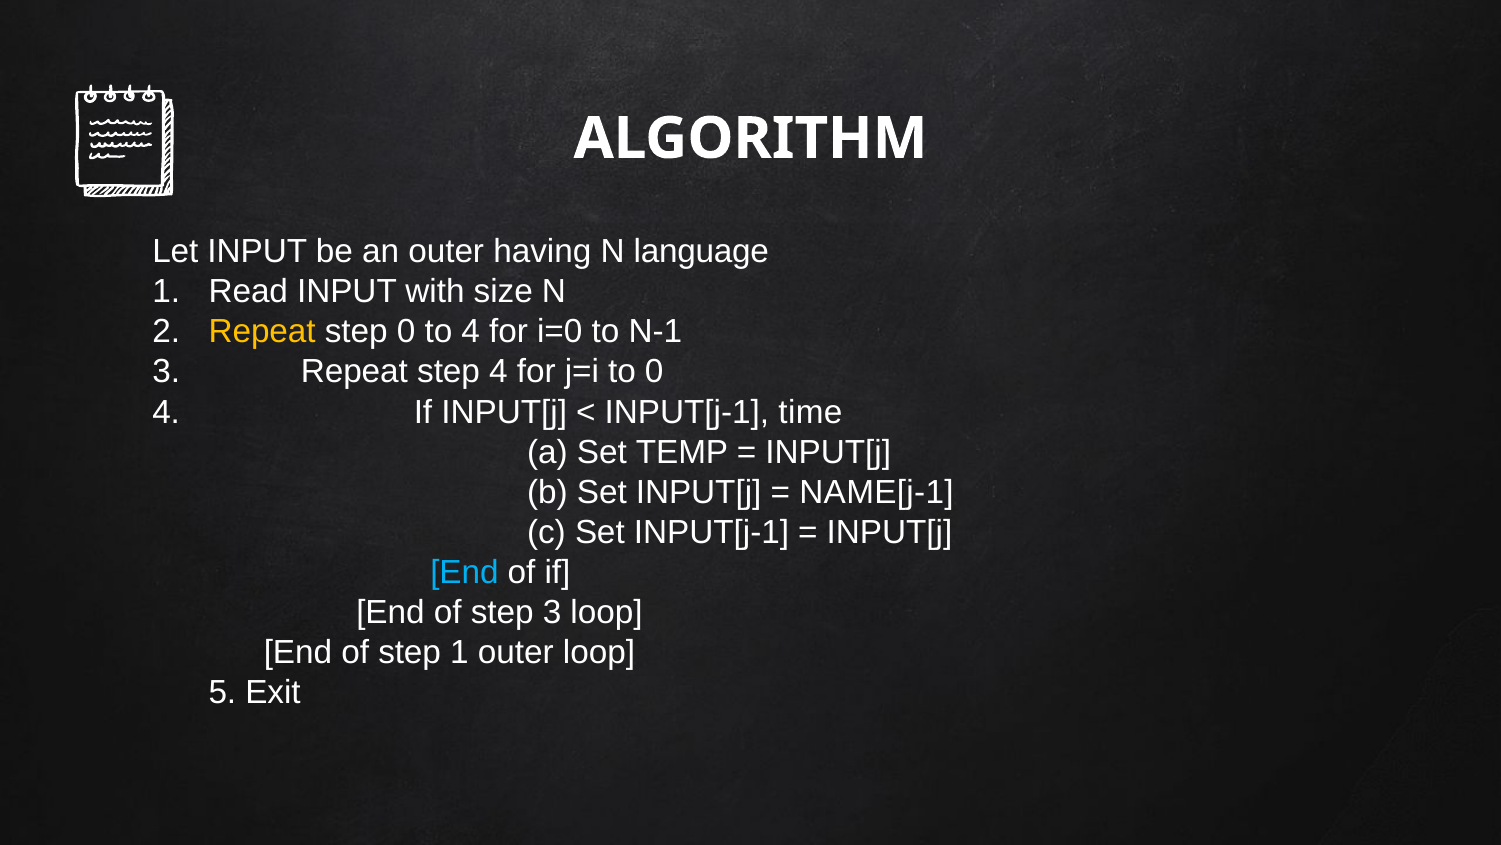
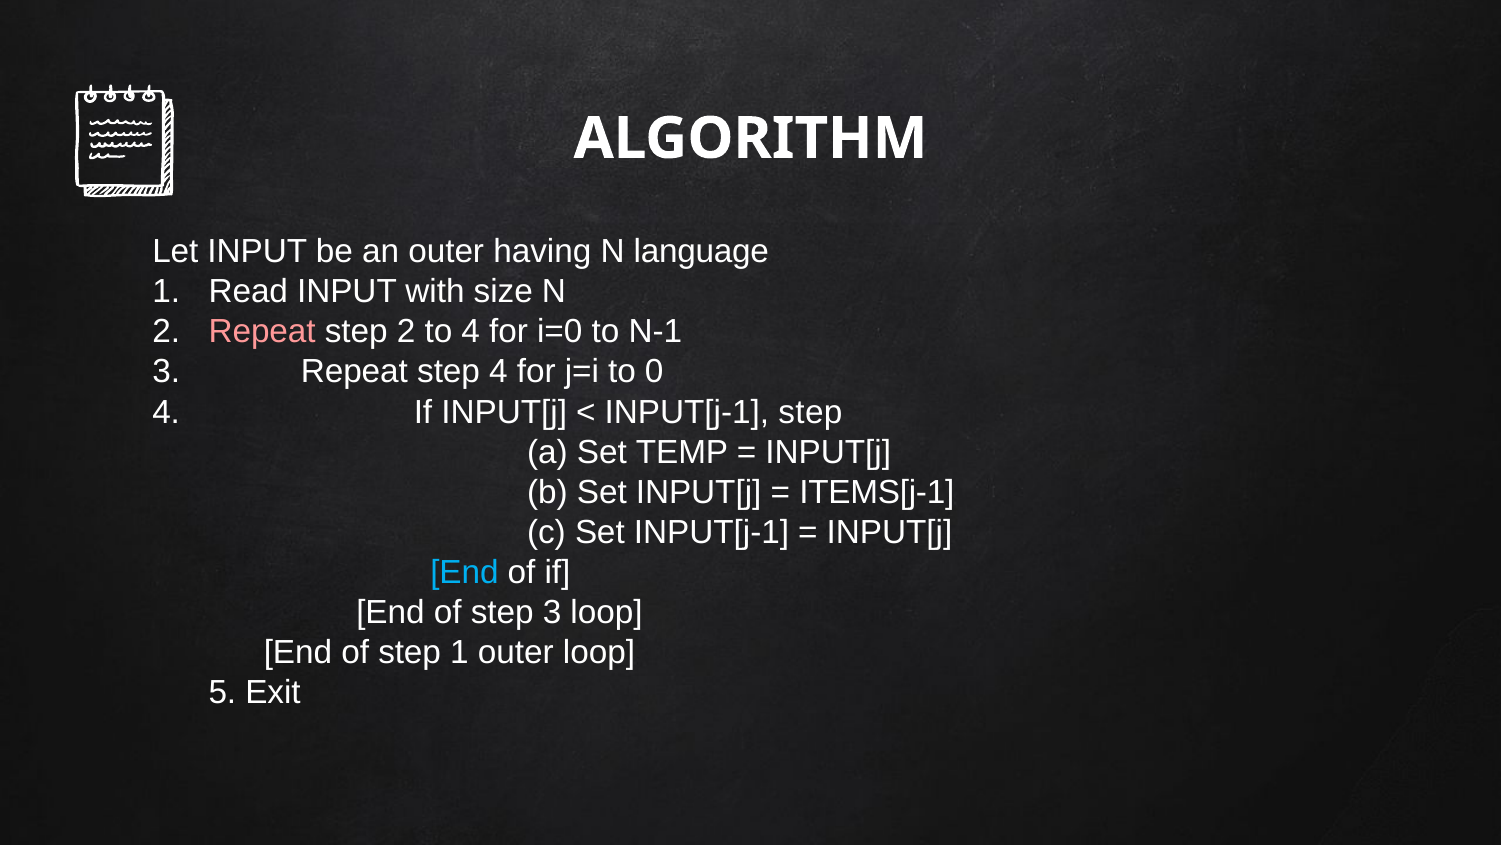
Repeat at (262, 332) colour: yellow -> pink
step 0: 0 -> 2
INPUT[j-1 time: time -> step
NAME[j-1: NAME[j-1 -> ITEMS[j-1
